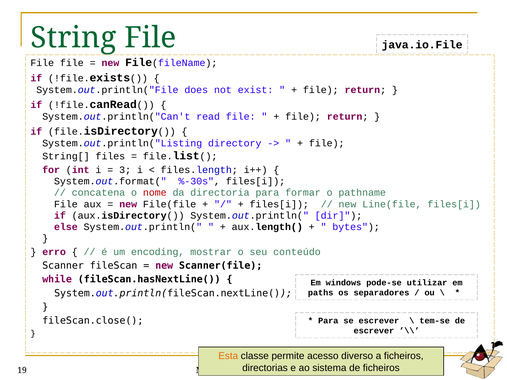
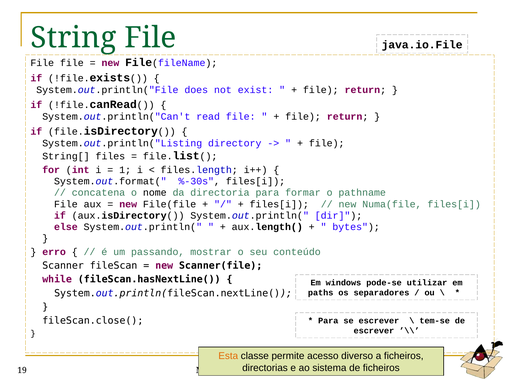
3: 3 -> 1
nome colour: red -> black
Line(file: Line(file -> Numa(file
encoding: encoding -> passando
